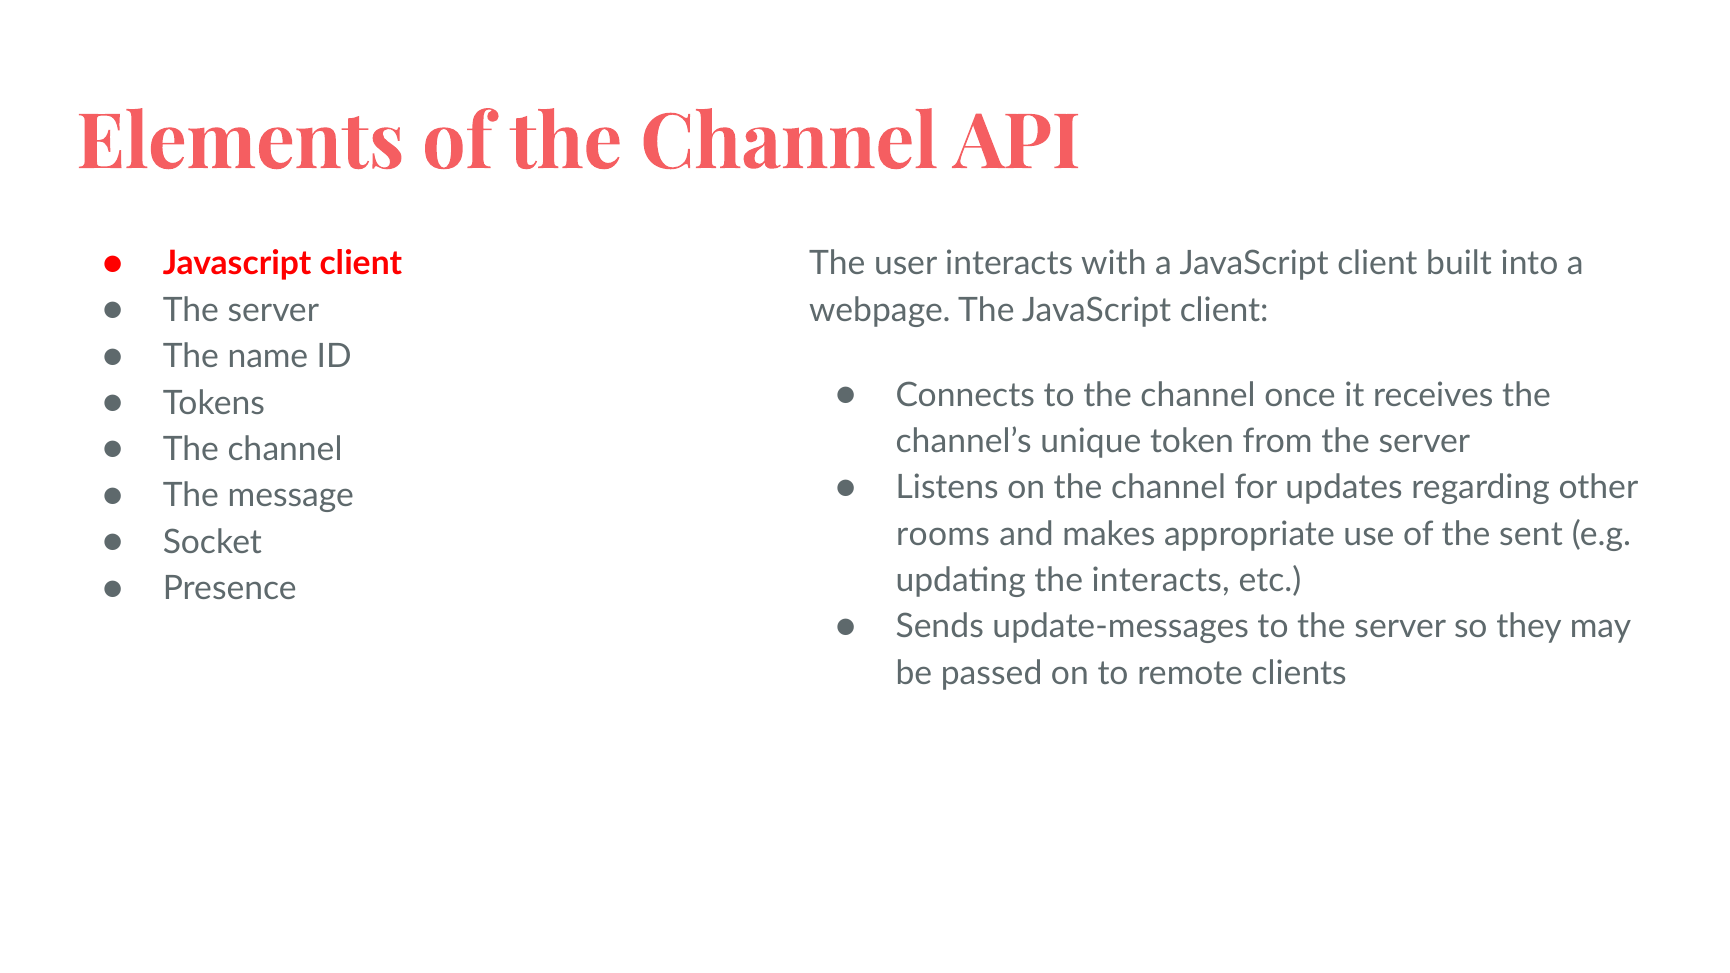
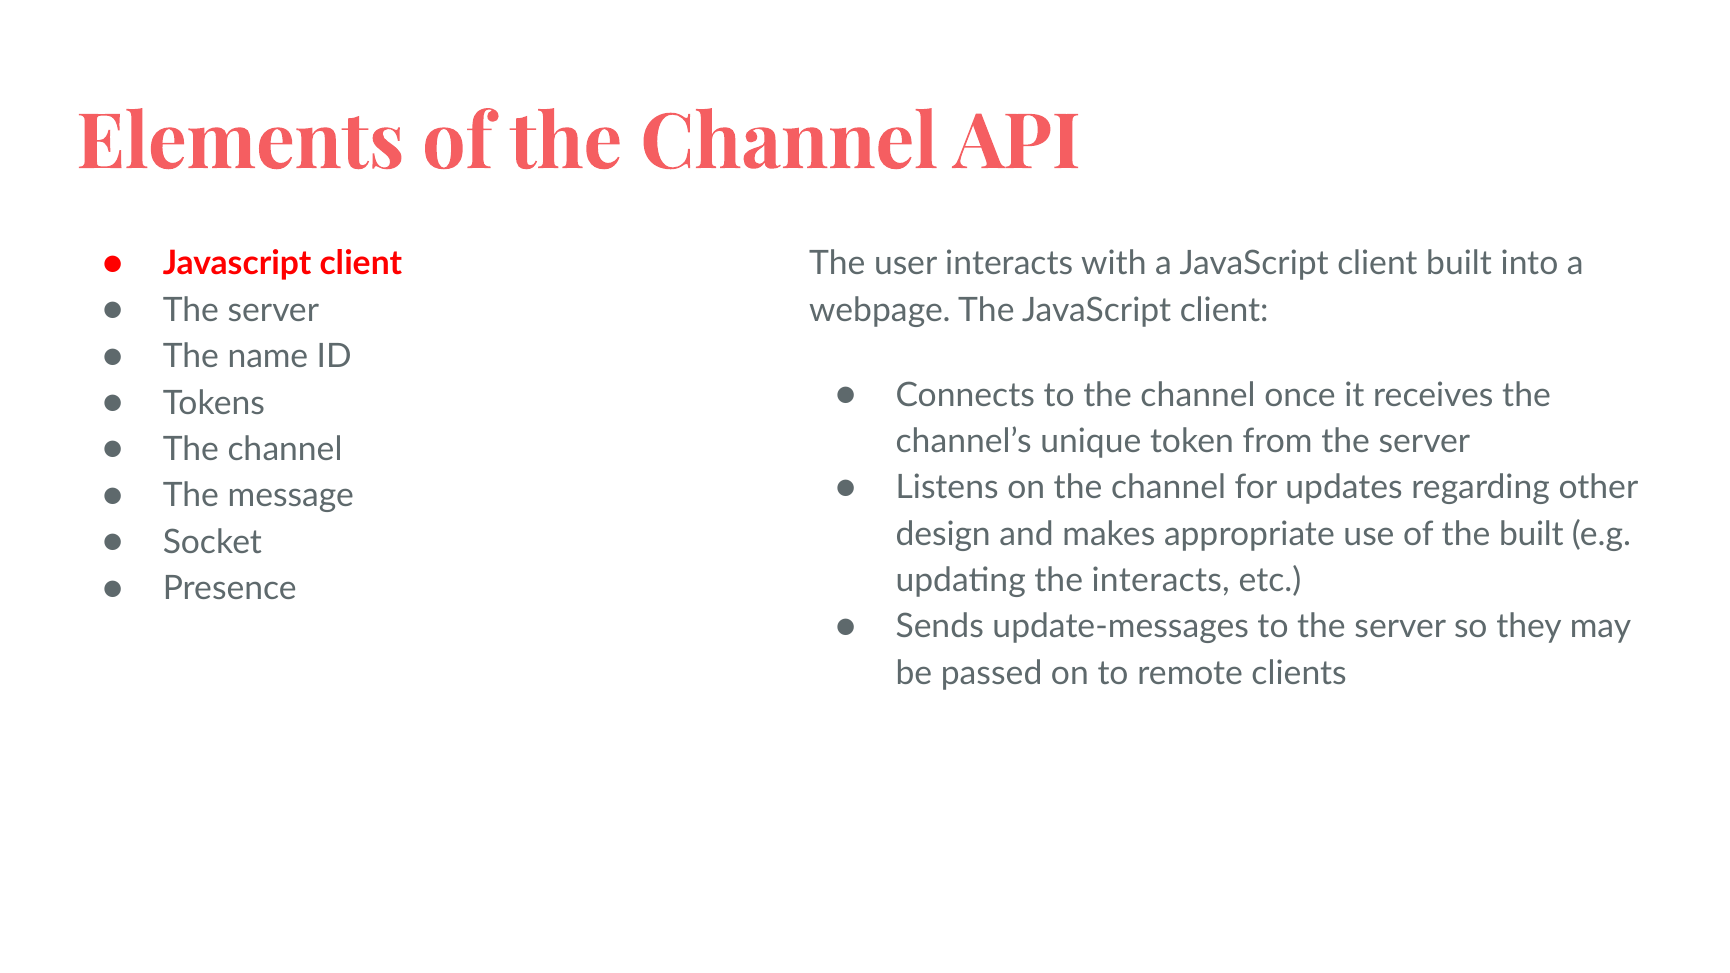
rooms: rooms -> design
the sent: sent -> built
